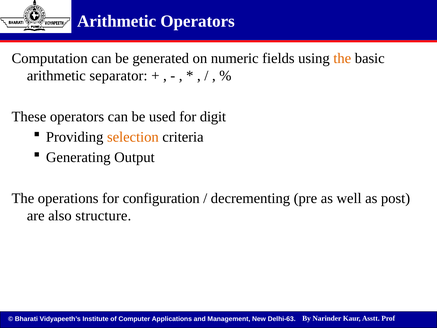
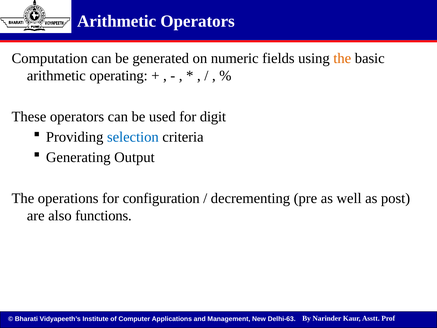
separator: separator -> operating
selection colour: orange -> blue
structure: structure -> functions
